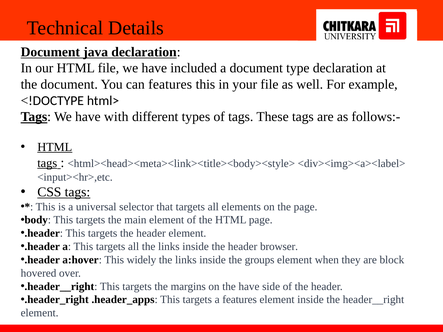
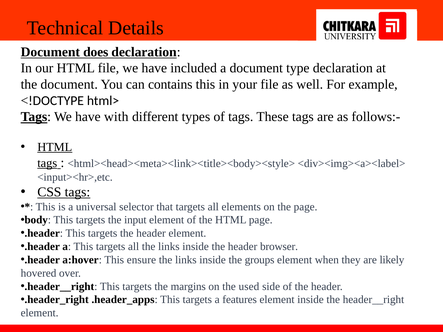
java: java -> does
can features: features -> contains
main: main -> input
widely: widely -> ensure
block: block -> likely
the have: have -> used
